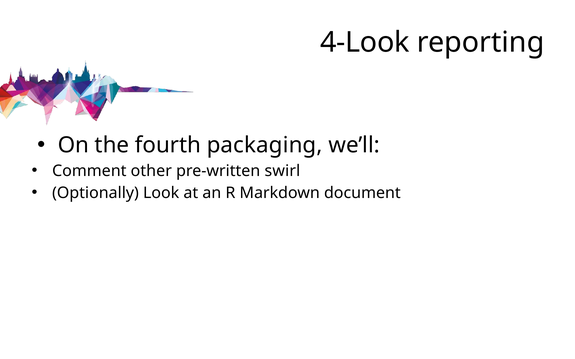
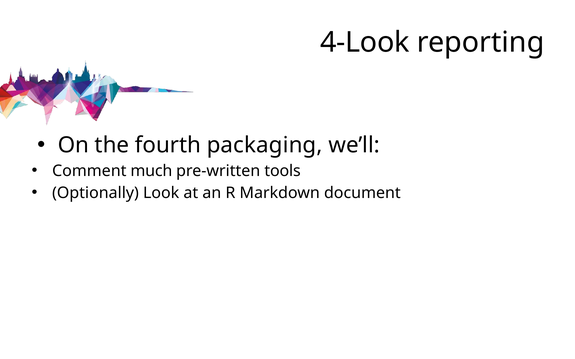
other: other -> much
swirl: swirl -> tools
